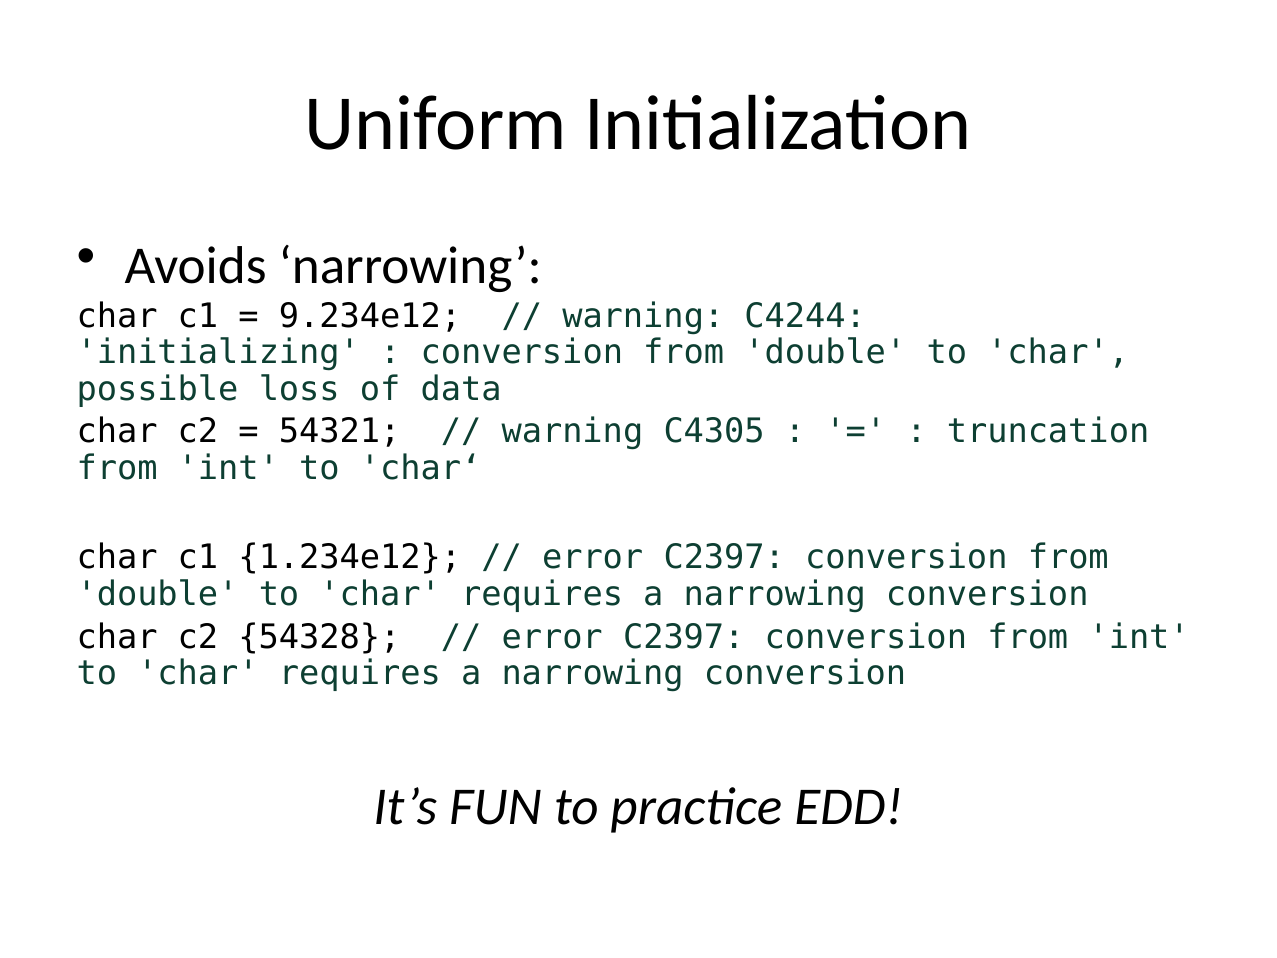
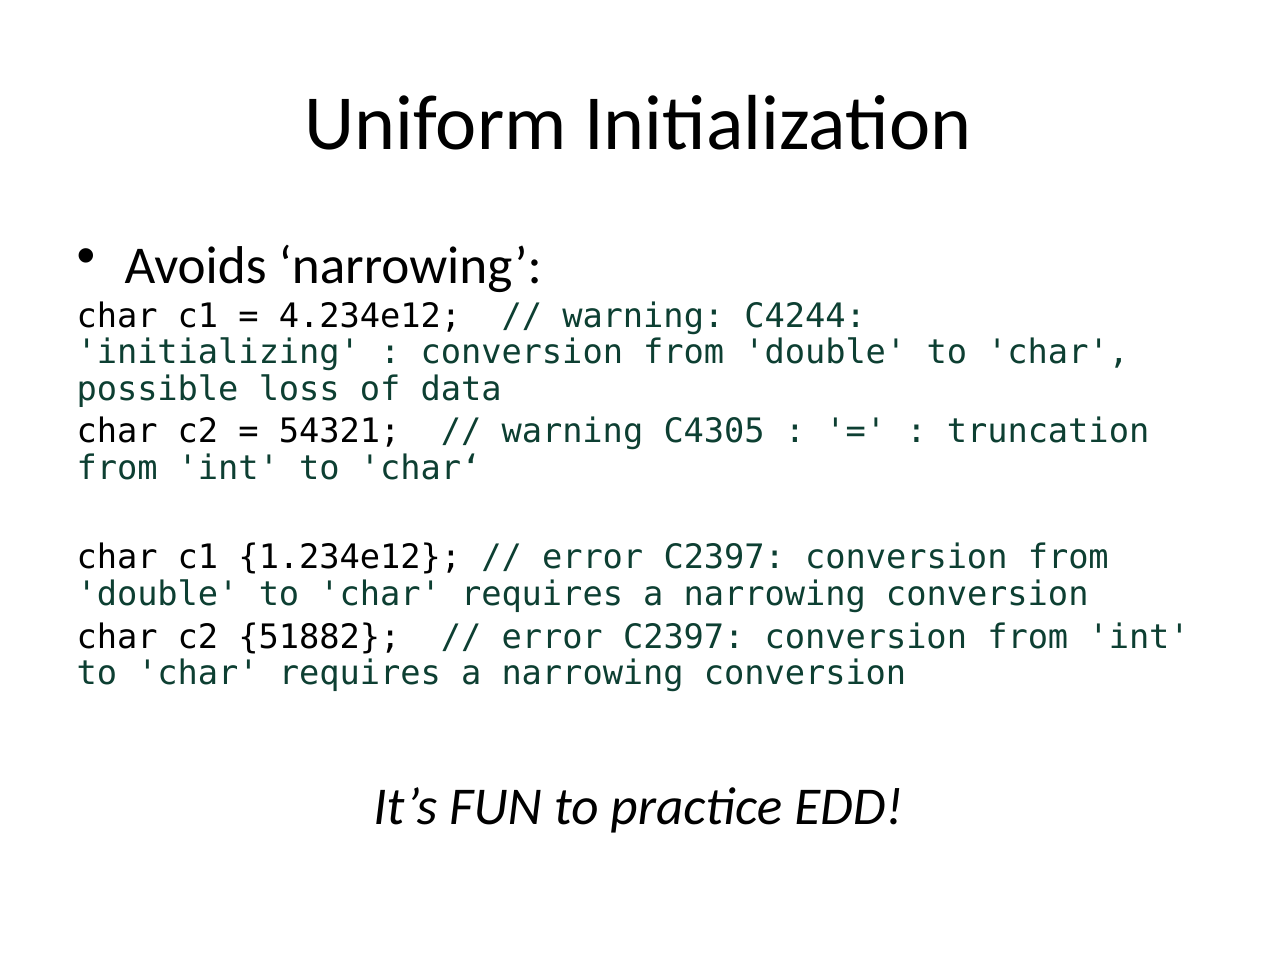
9.234e12: 9.234e12 -> 4.234e12
54328: 54328 -> 51882
